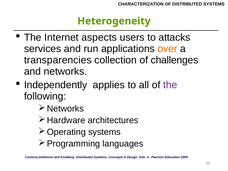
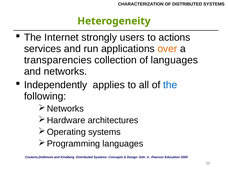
aspects: aspects -> strongly
attacks: attacks -> actions
of challenges: challenges -> languages
the at (170, 85) colour: purple -> blue
